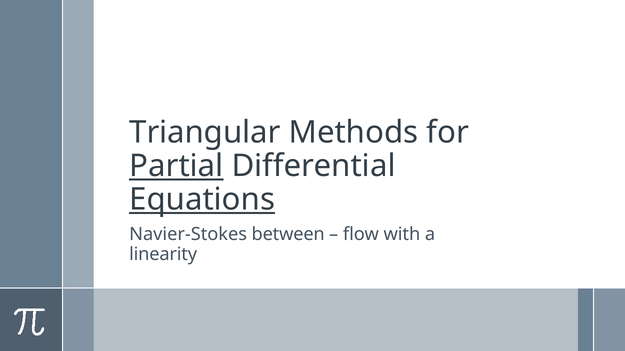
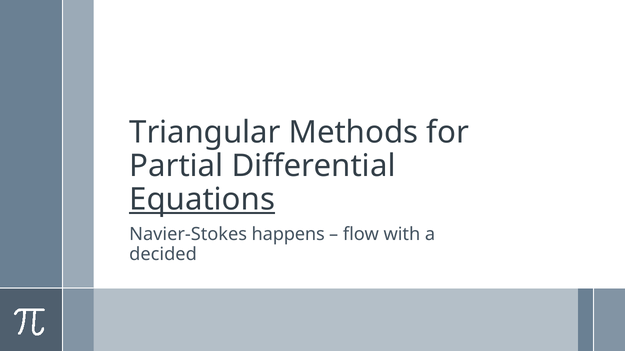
Partial underline: present -> none
between: between -> happens
linearity: linearity -> decided
